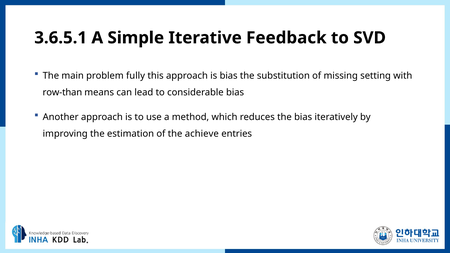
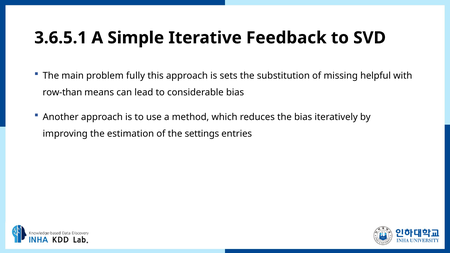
is bias: bias -> sets
setting: setting -> helpful
achieve: achieve -> settings
